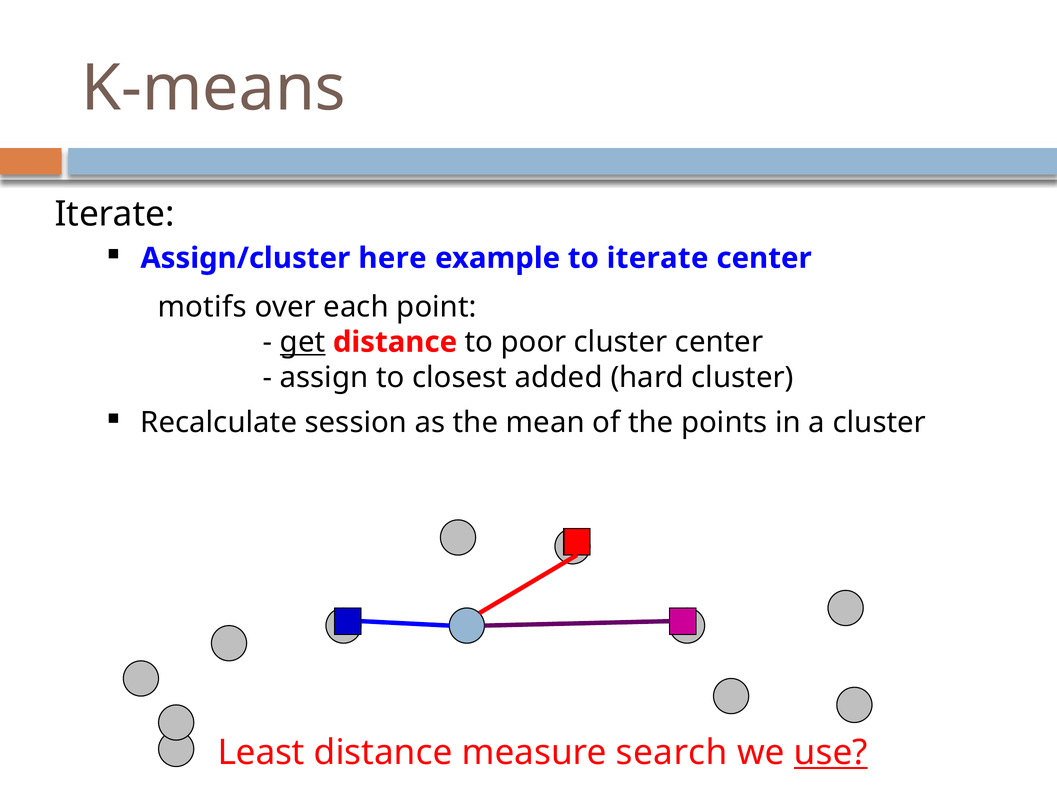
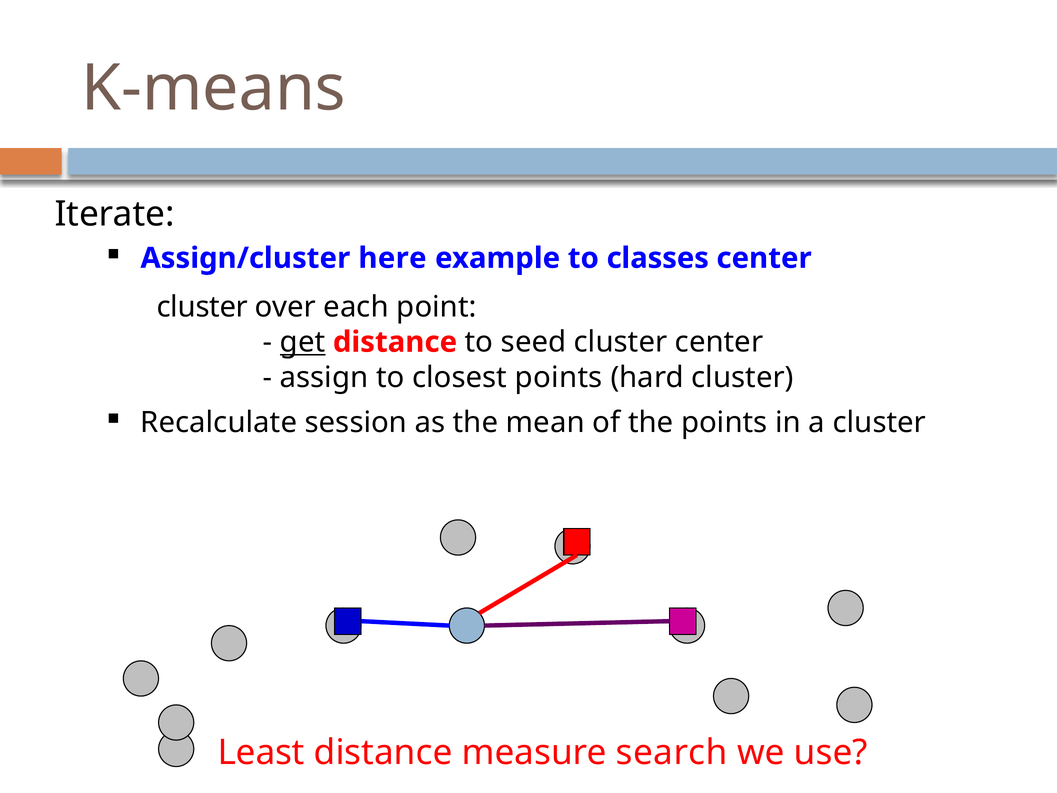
to iterate: iterate -> classes
motifs at (202, 307): motifs -> cluster
poor: poor -> seed
closest added: added -> points
use underline: present -> none
